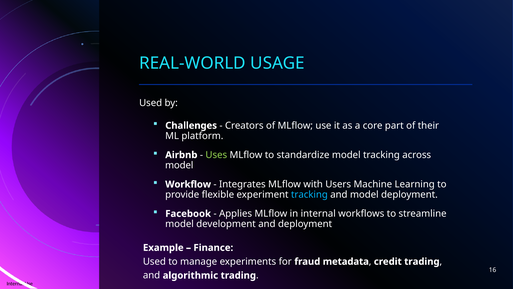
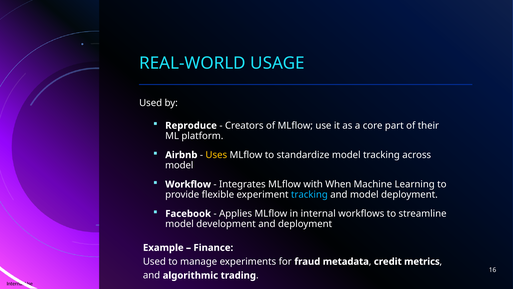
Challenges: Challenges -> Reproduce
Uses colour: light green -> yellow
Users: Users -> When
credit trading: trading -> metrics
